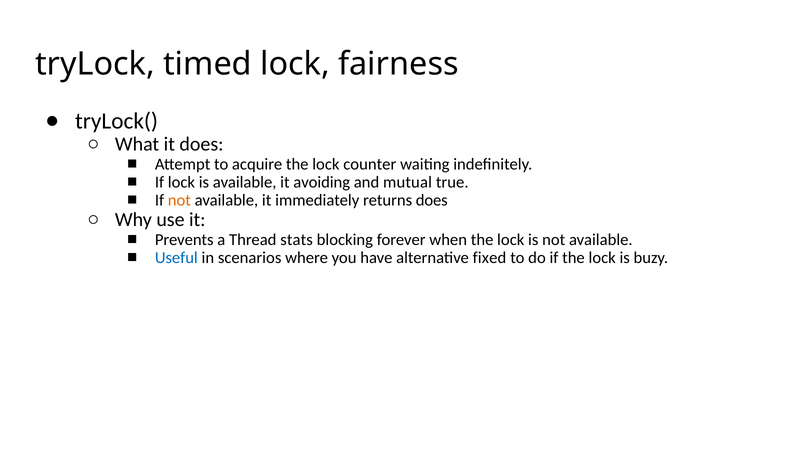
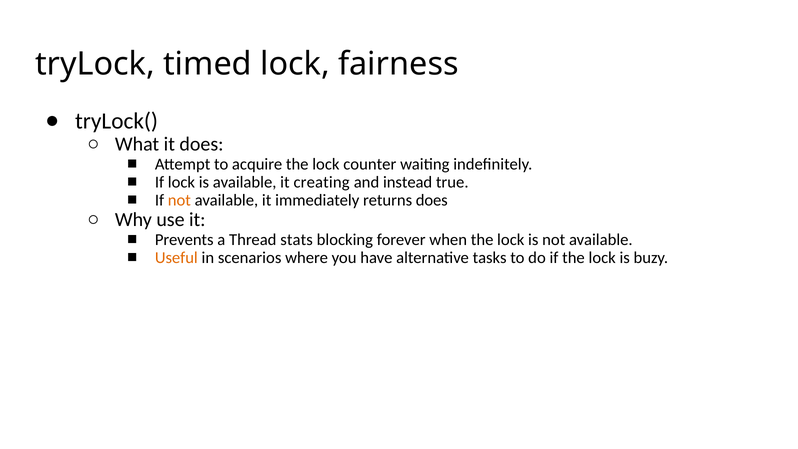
avoiding: avoiding -> creating
mutual: mutual -> instead
Useful colour: blue -> orange
fixed: fixed -> tasks
